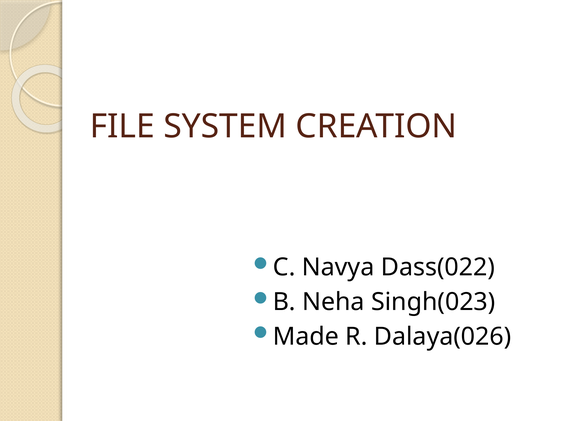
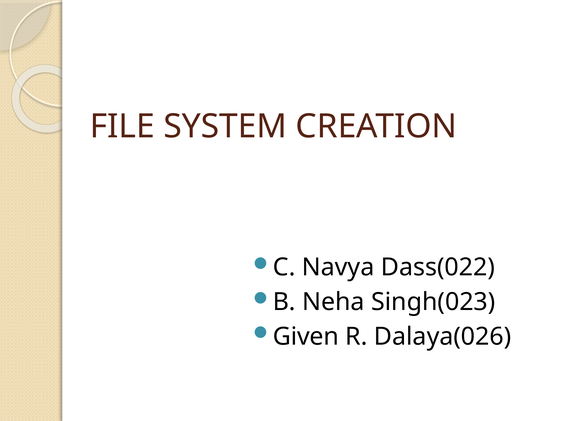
Made: Made -> Given
